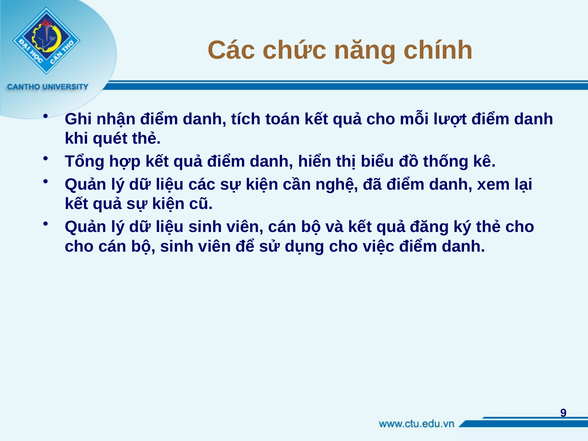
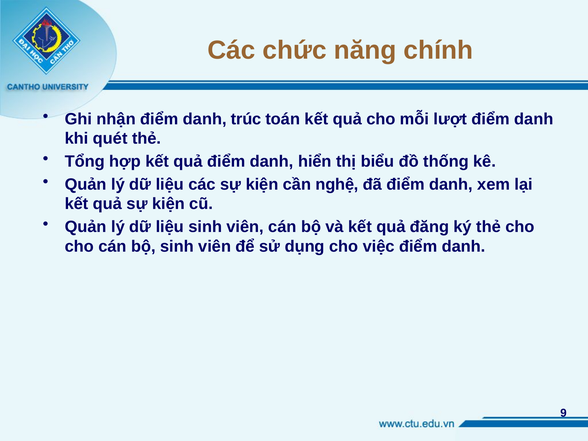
tích: tích -> trúc
